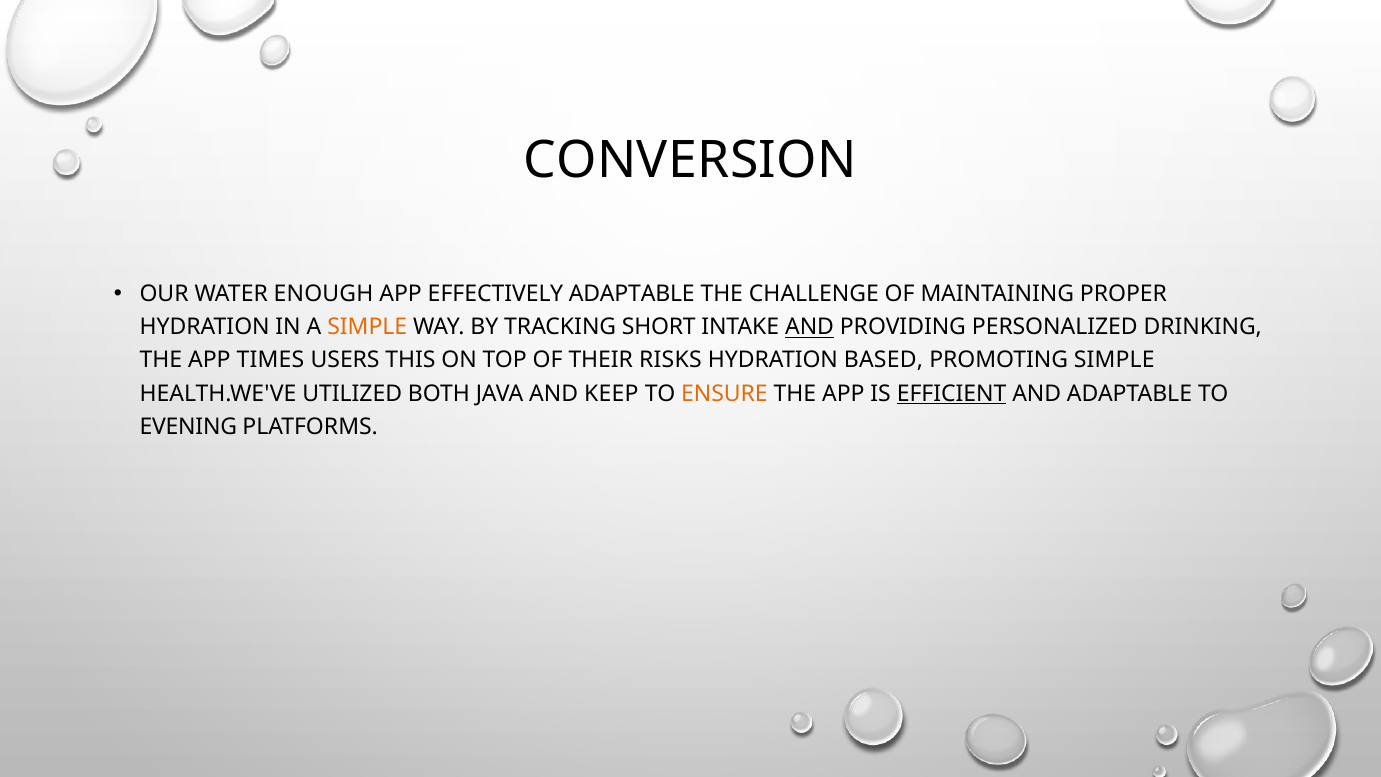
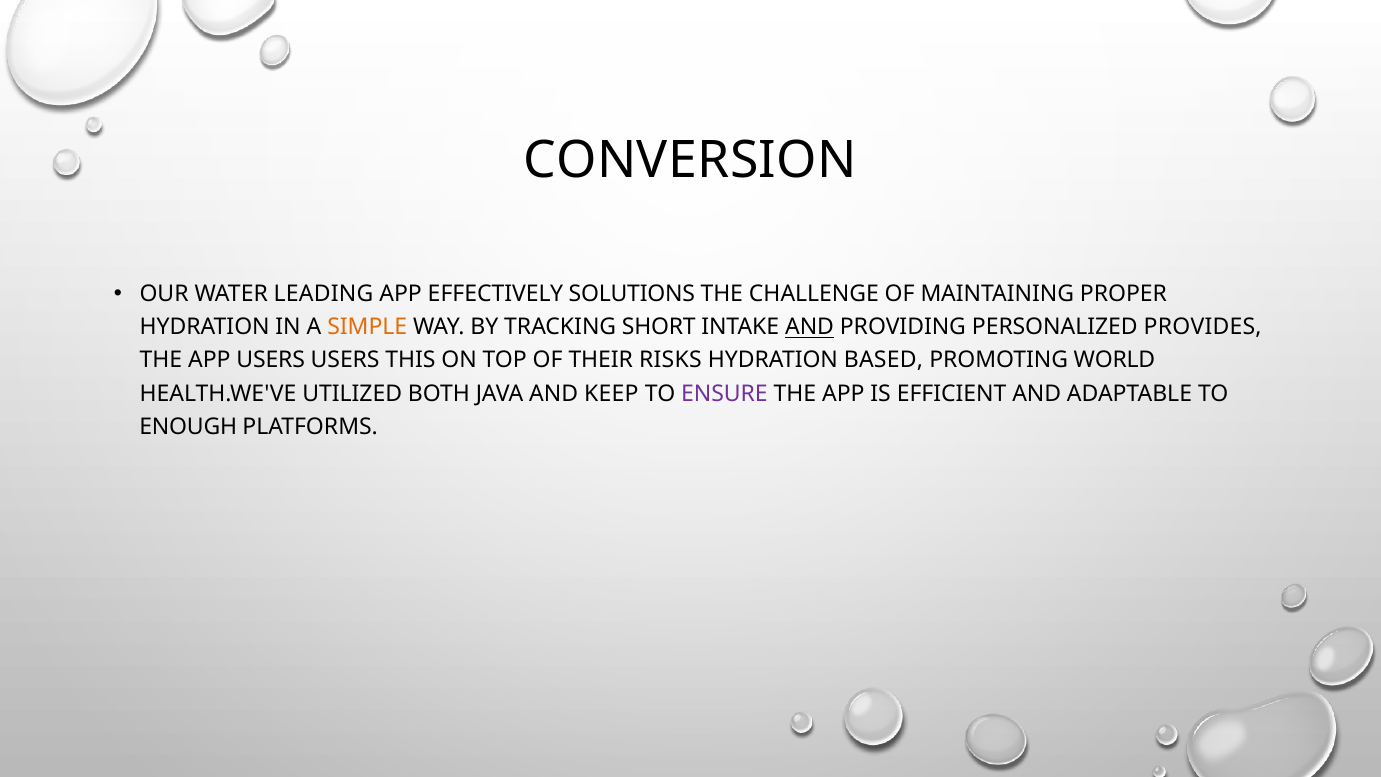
ENOUGH: ENOUGH -> LEADING
EFFECTIVELY ADAPTABLE: ADAPTABLE -> SOLUTIONS
DRINKING: DRINKING -> PROVIDES
APP TIMES: TIMES -> USERS
PROMOTING SIMPLE: SIMPLE -> WORLD
ENSURE colour: orange -> purple
EFFICIENT underline: present -> none
EVENING: EVENING -> ENOUGH
